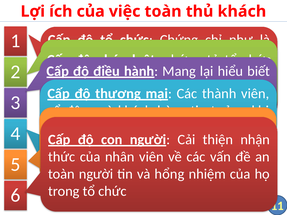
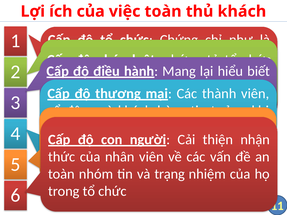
toàn người: người -> nhóm
và hổng: hổng -> trạng
